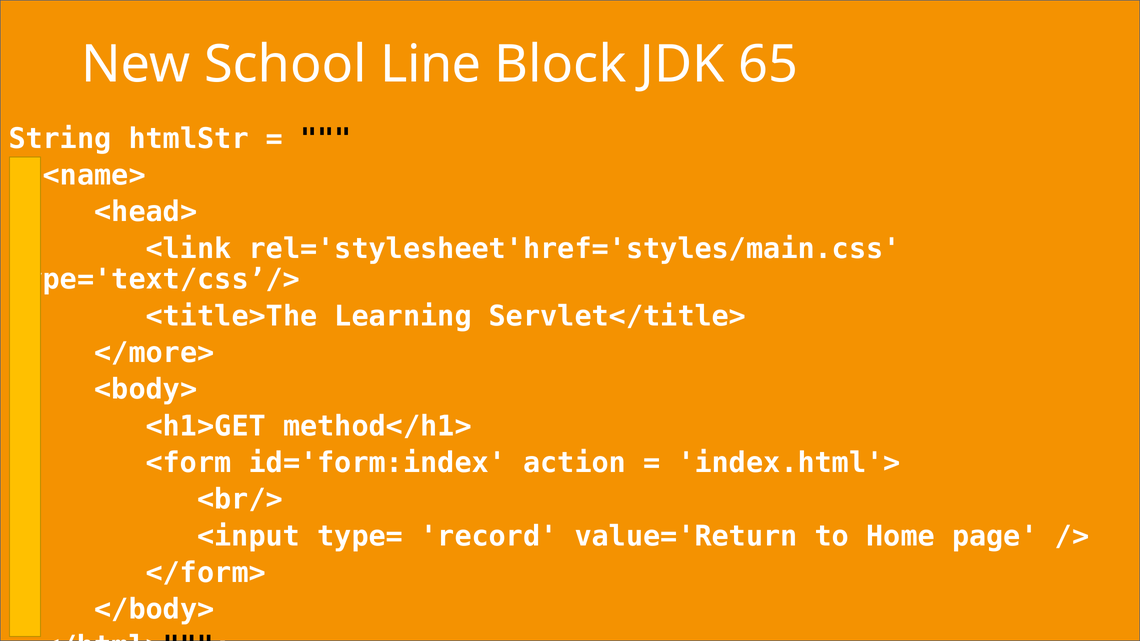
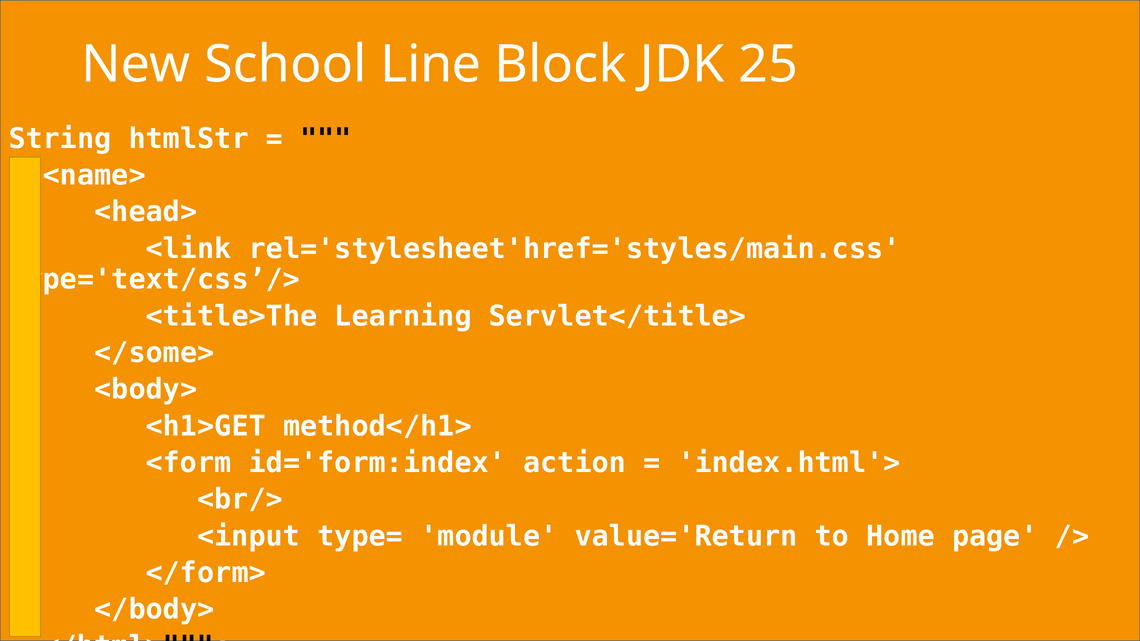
65: 65 -> 25
</more>: </more> -> </some>
record: record -> module
